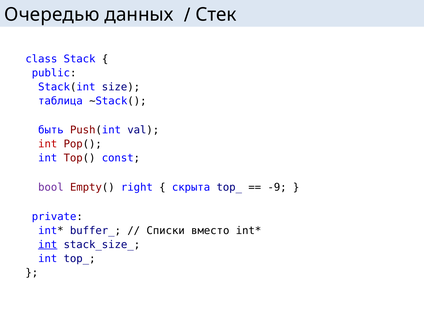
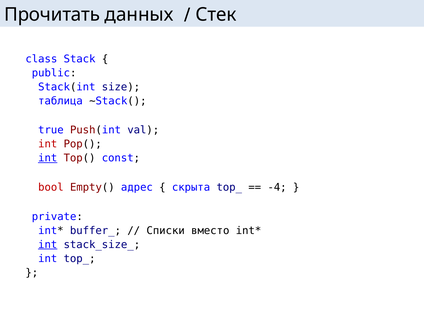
Очередью: Очередью -> Прочитать
быть: быть -> true
int at (48, 158) underline: none -> present
bool colour: purple -> red
right: right -> адрес
-9: -9 -> -4
